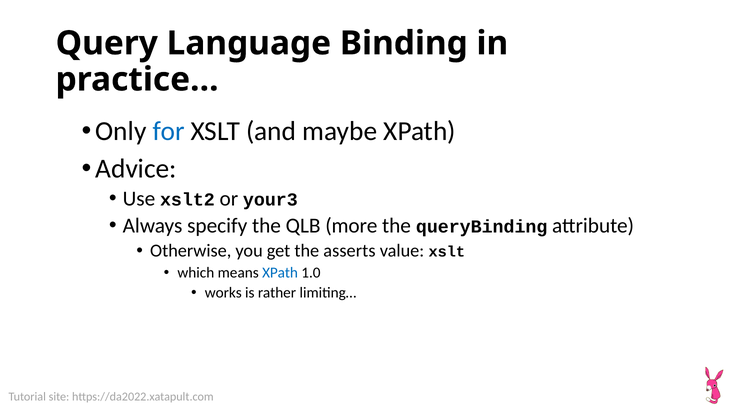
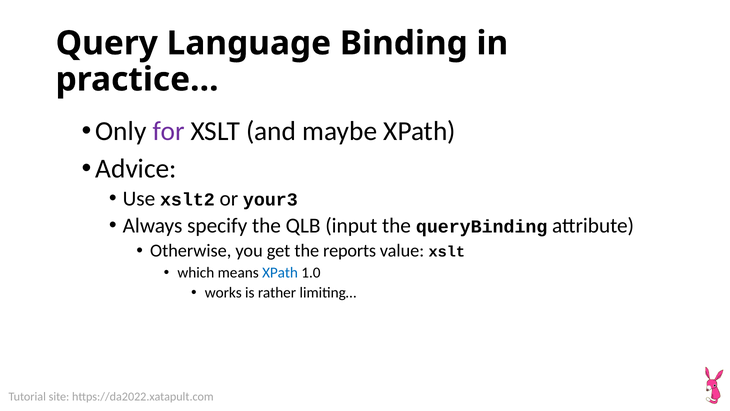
for colour: blue -> purple
more: more -> input
asserts: asserts -> reports
